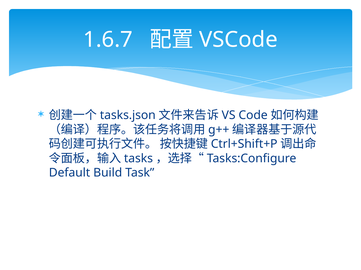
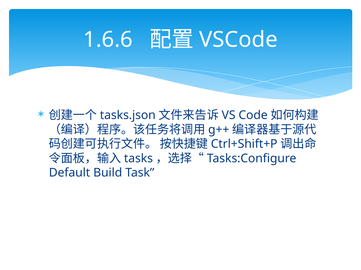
1.6.7: 1.6.7 -> 1.6.6
